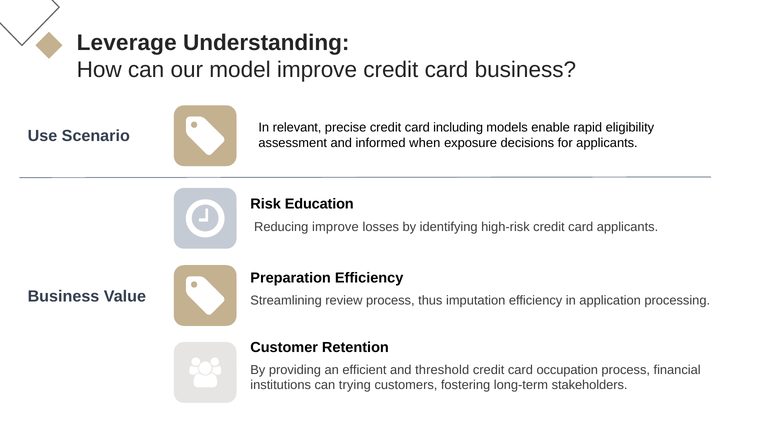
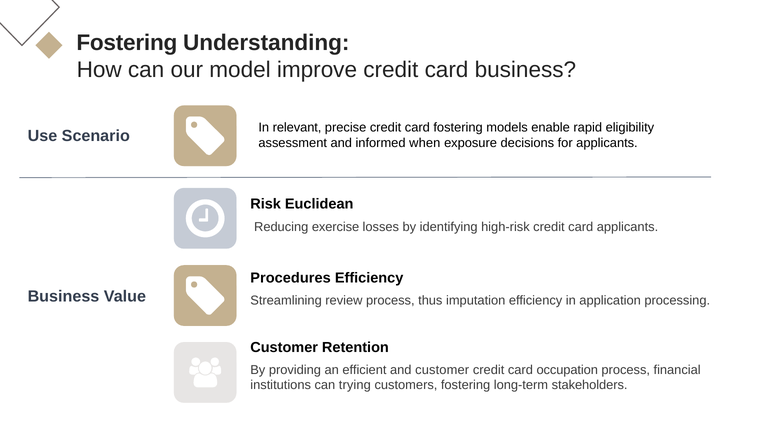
Leverage at (127, 43): Leverage -> Fostering
card including: including -> fostering
Education: Education -> Euclidean
Reducing improve: improve -> exercise
Preparation: Preparation -> Procedures
and threshold: threshold -> customer
